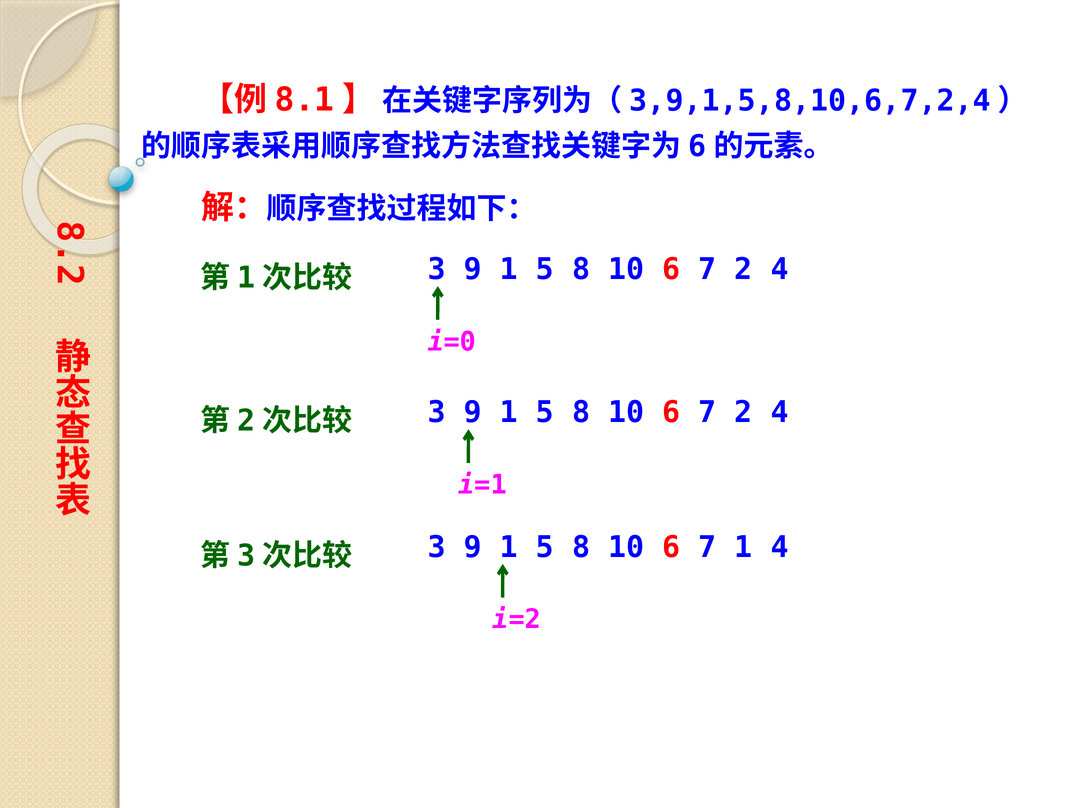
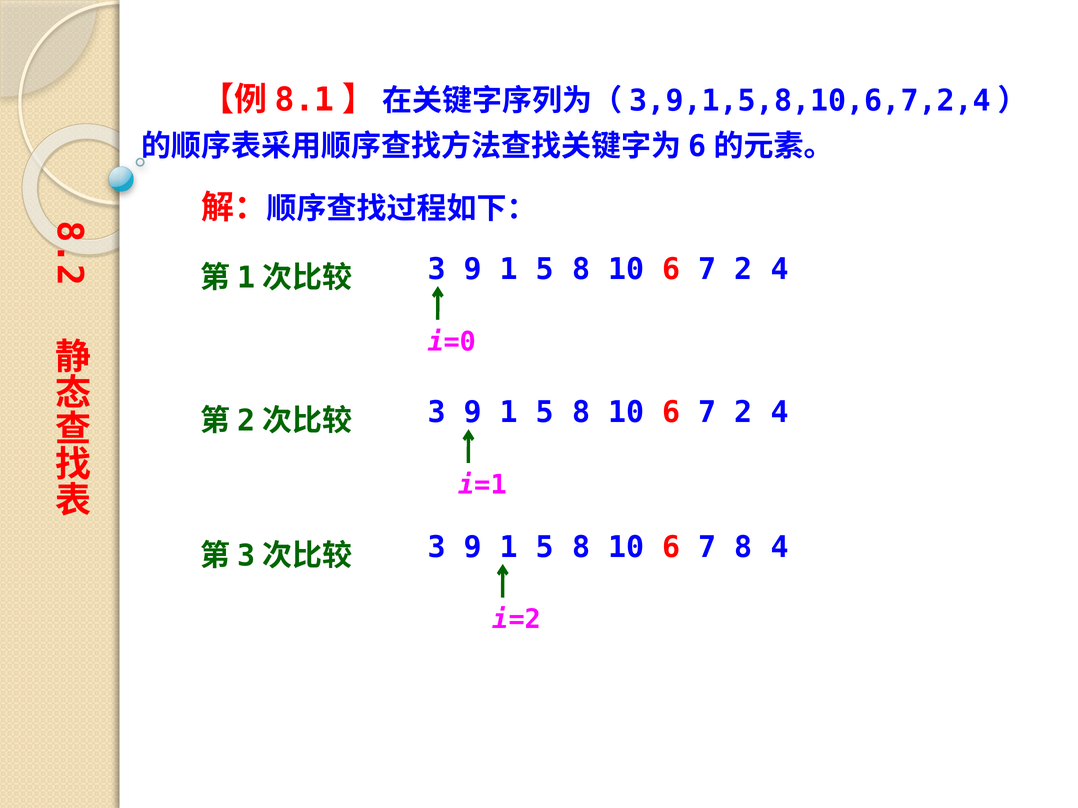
7 1: 1 -> 8
